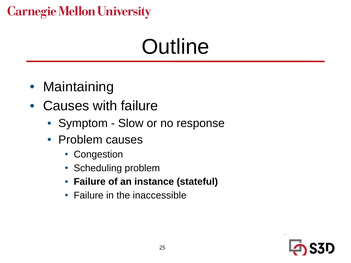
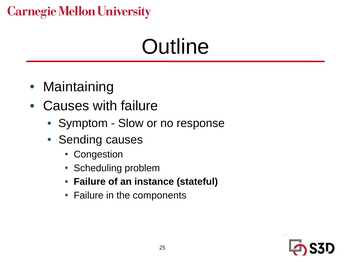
Problem at (80, 140): Problem -> Sending
inaccessible: inaccessible -> components
